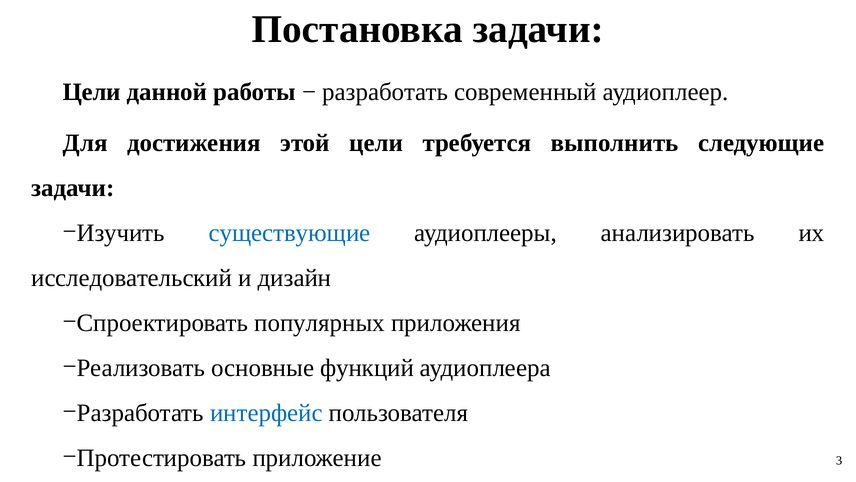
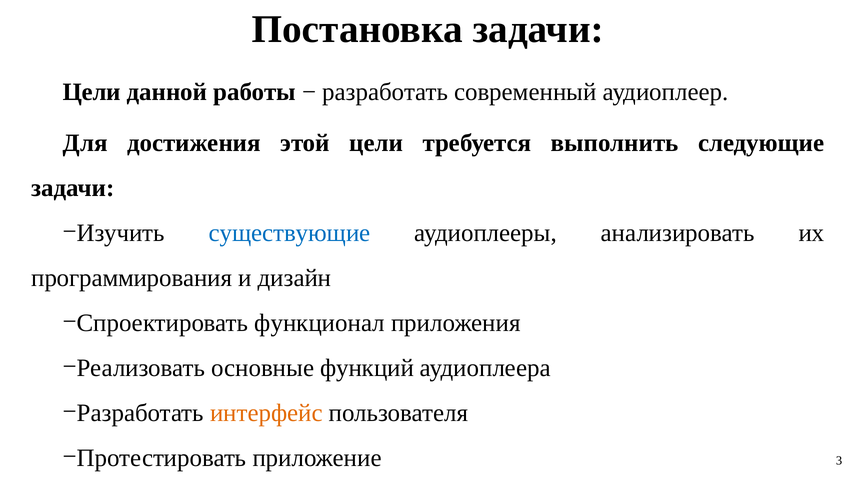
исследовательский: исследовательский -> программирования
популярных: популярных -> функционал
интерфейс colour: blue -> orange
